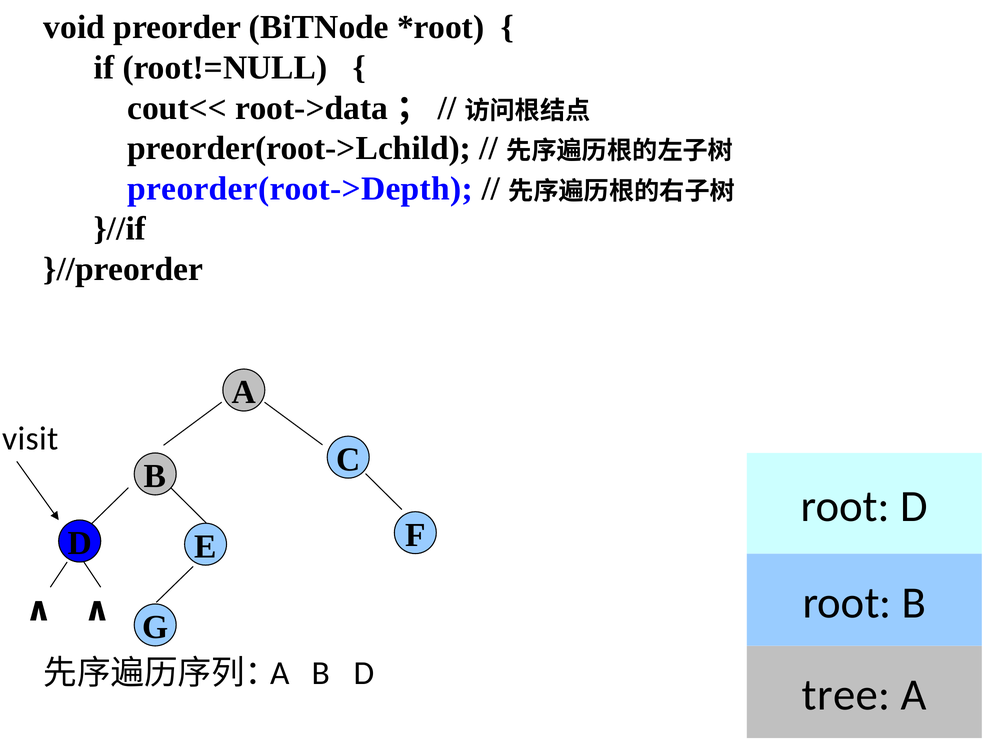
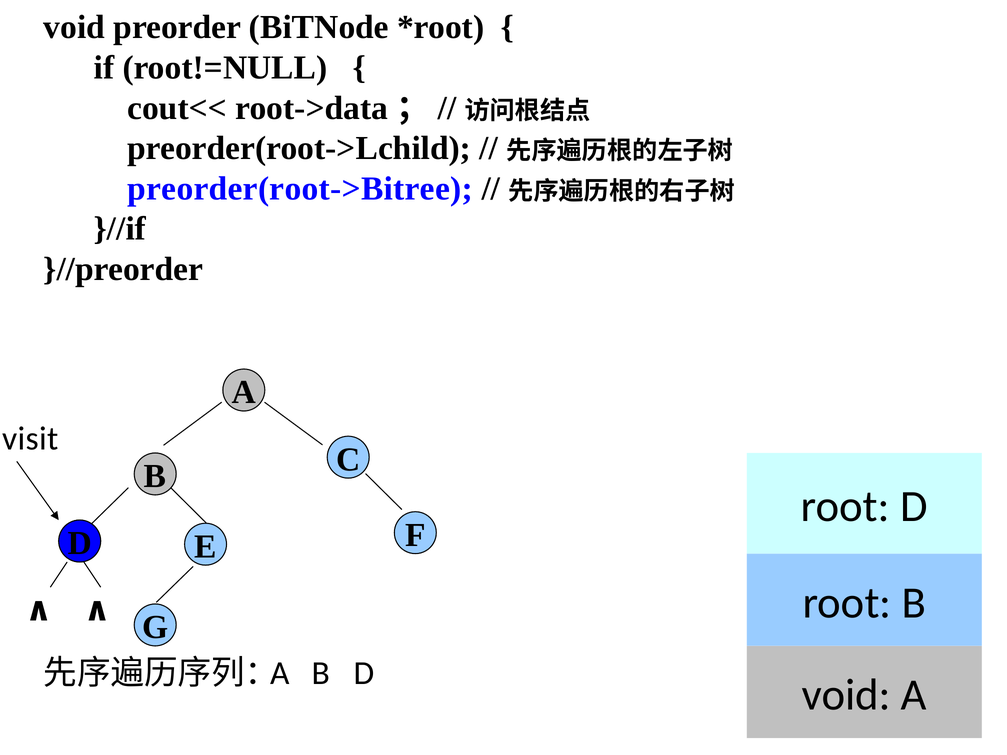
preorder(root->Depth: preorder(root->Depth -> preorder(root->Bitree
tree at (846, 695): tree -> void
